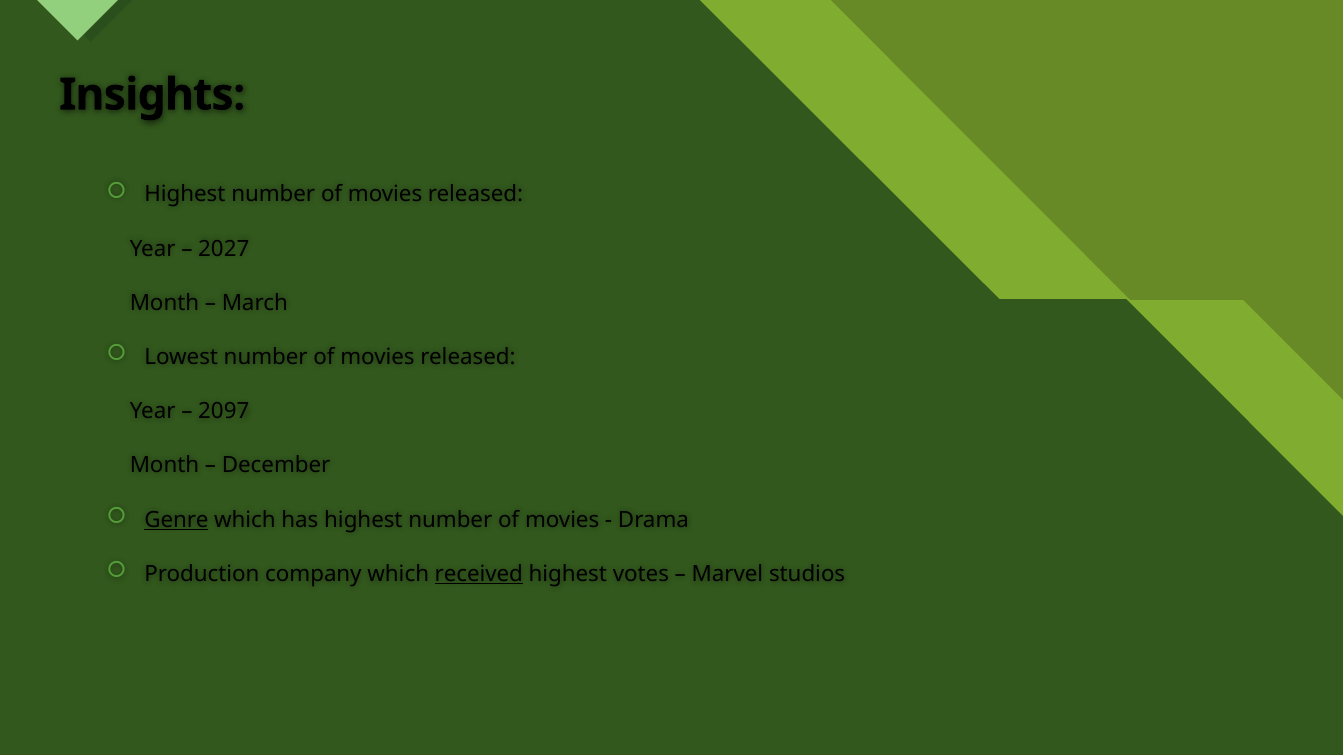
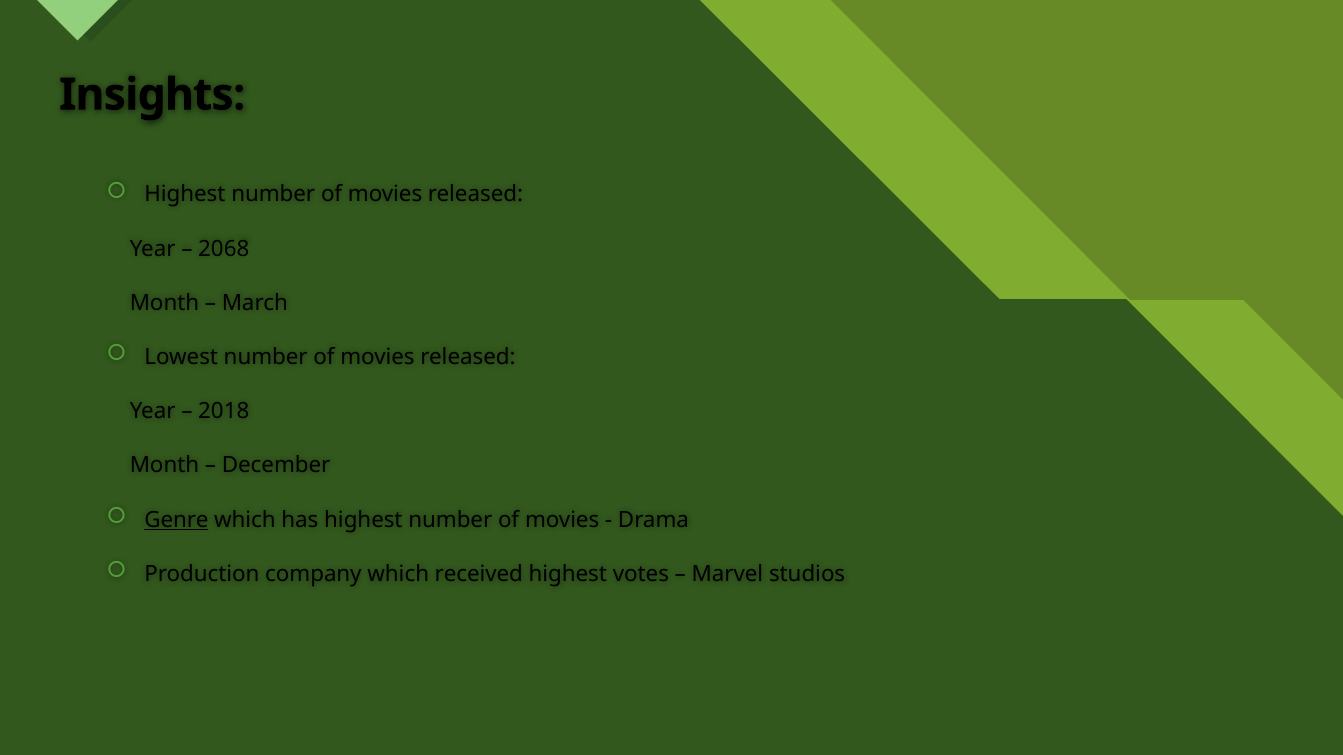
2027: 2027 -> 2068
2097: 2097 -> 2018
received underline: present -> none
